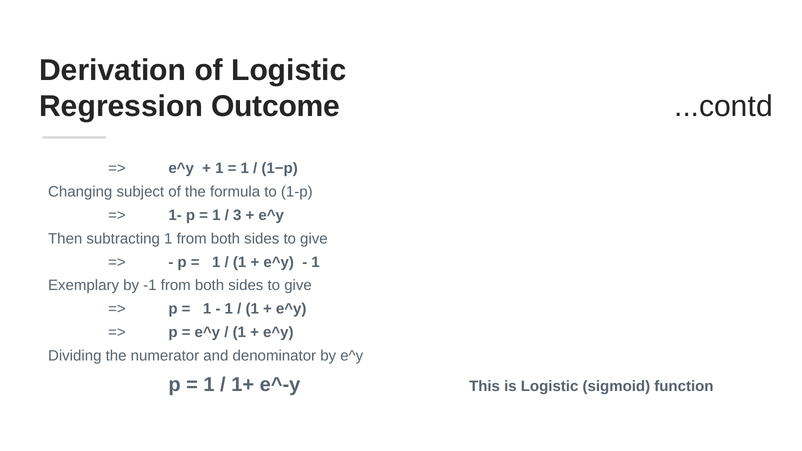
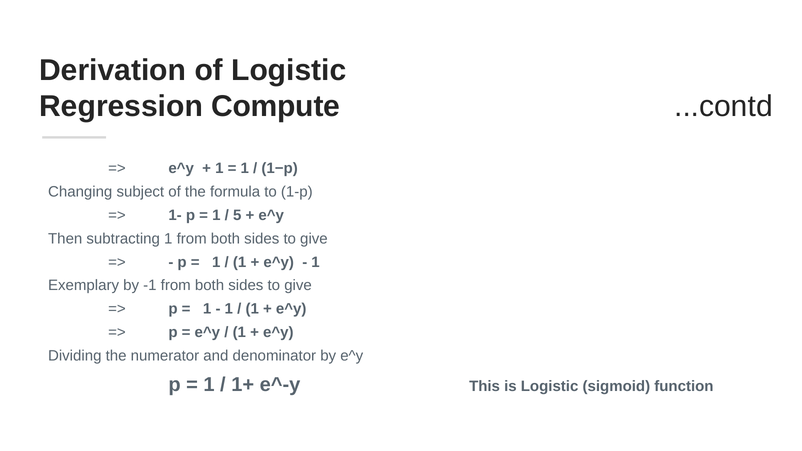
Outcome: Outcome -> Compute
3: 3 -> 5
